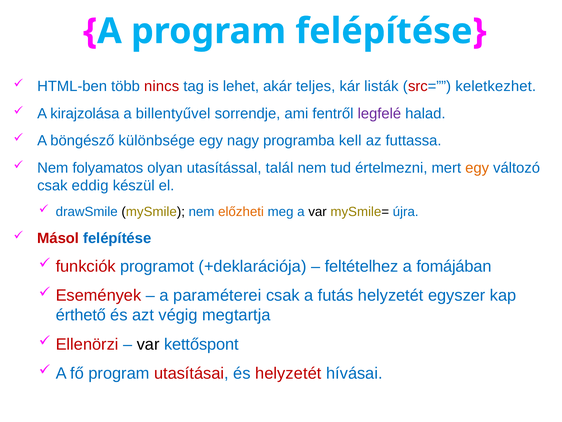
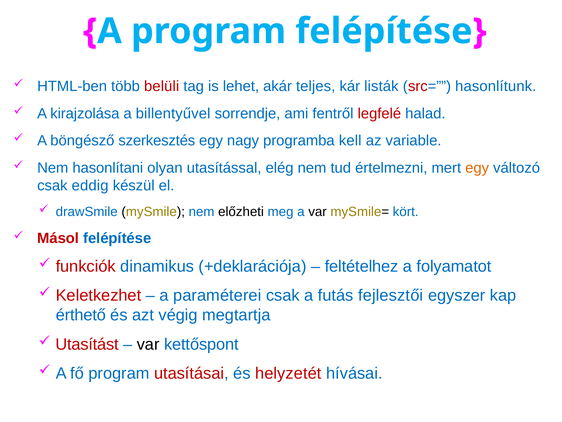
nincs: nincs -> belüli
keletkezhet: keletkezhet -> hasonlítunk
legfelé colour: purple -> red
különbsége: különbsége -> szerkesztés
futtassa: futtassa -> variable
folyamatos: folyamatos -> hasonlítani
talál: talál -> elég
előzheti colour: orange -> black
újra: újra -> kört
programot: programot -> dinamikus
fomájában: fomájában -> folyamatot
Események: Események -> Keletkezhet
futás helyzetét: helyzetét -> fejlesztői
Ellenörzi: Ellenörzi -> Utasítást
